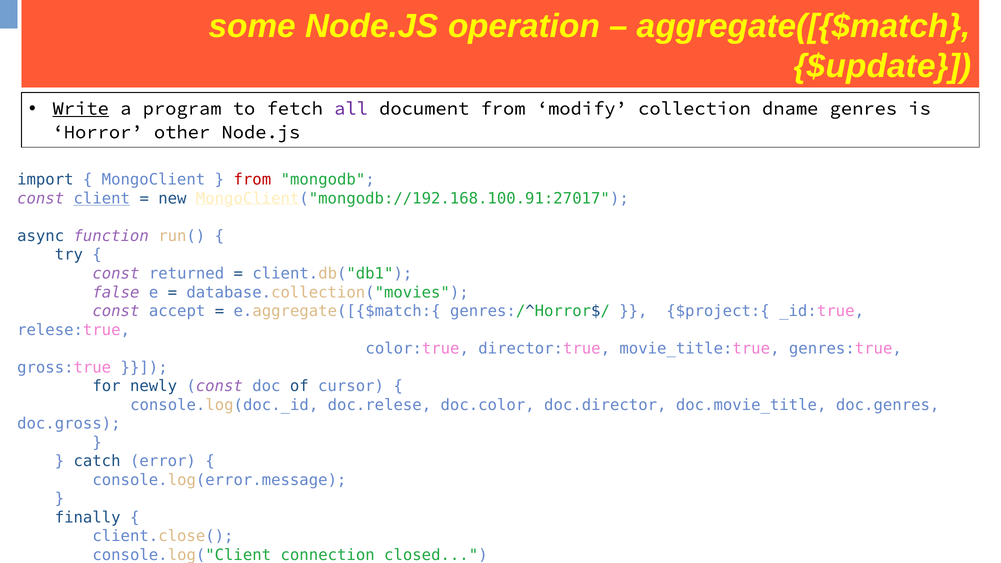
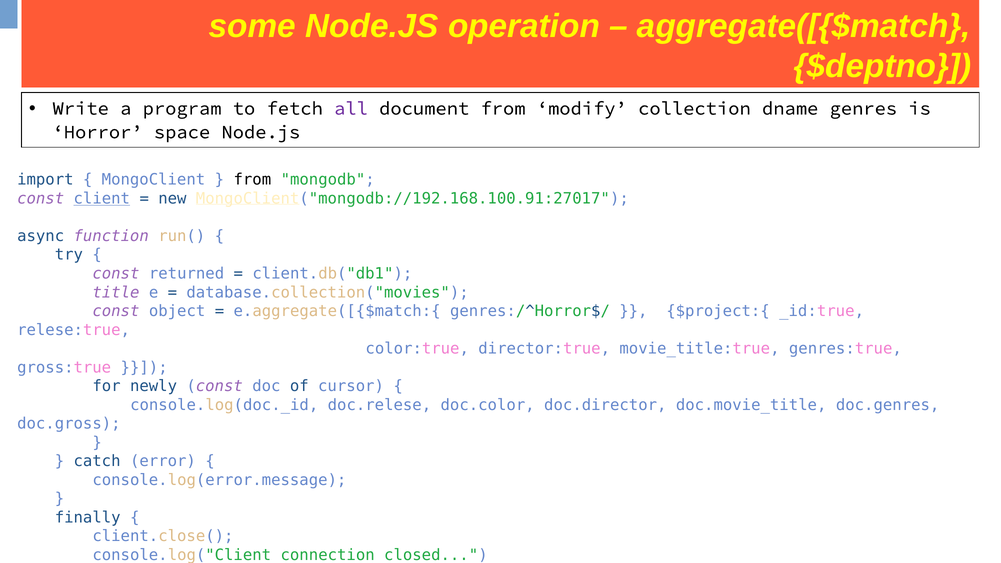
$update: $update -> $deptno
Write underline: present -> none
other: other -> space
from at (252, 180) colour: red -> black
false: false -> title
accept: accept -> object
